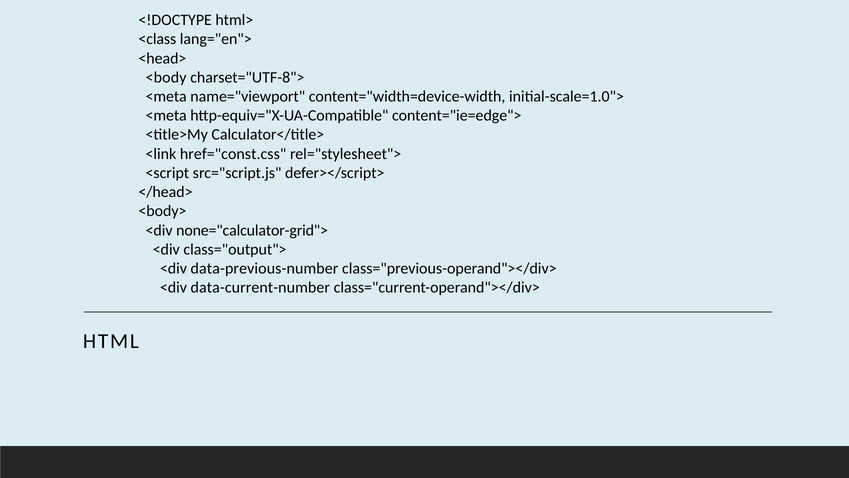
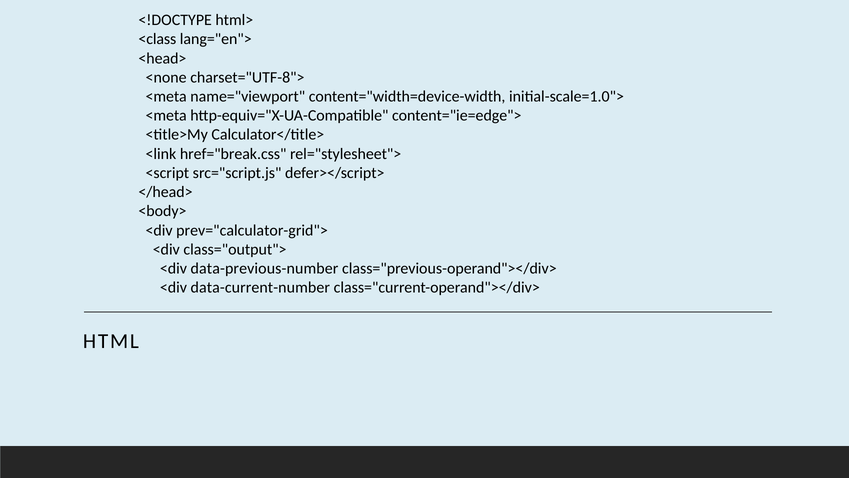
<body: <body -> <none
href="const.css: href="const.css -> href="break.css
none="calculator-grid">: none="calculator-grid"> -> prev="calculator-grid">
